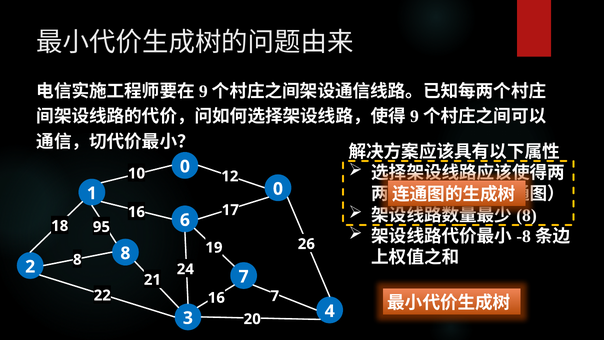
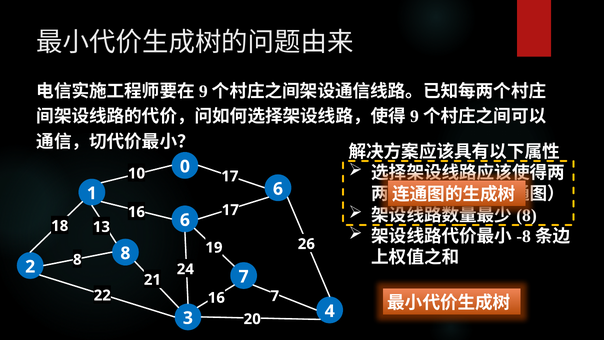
10 12: 12 -> 17
1 0: 0 -> 6
95: 95 -> 13
